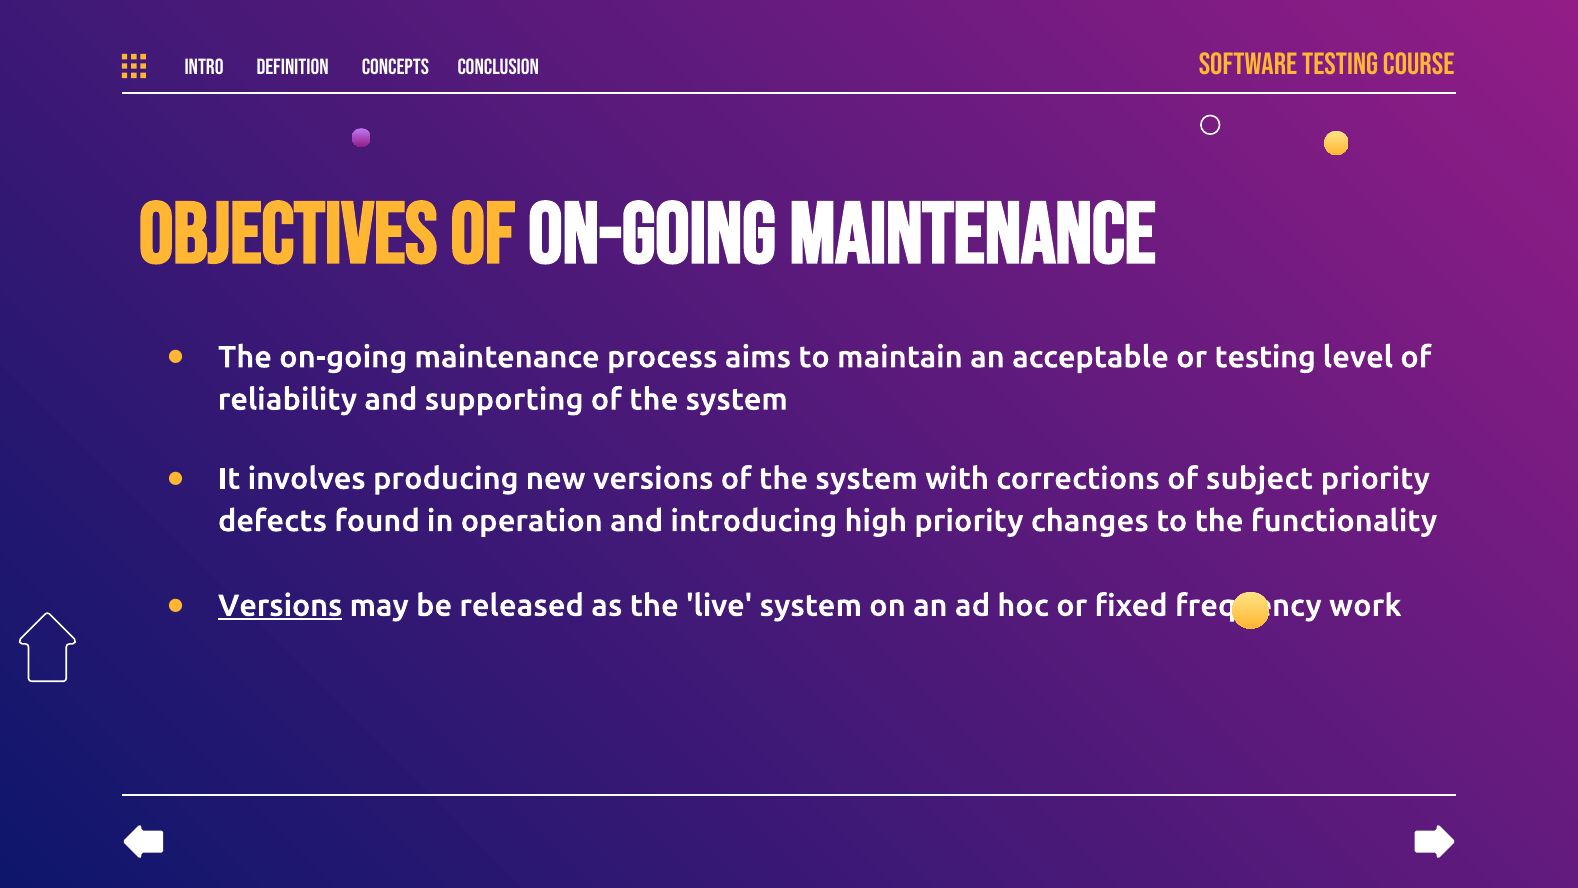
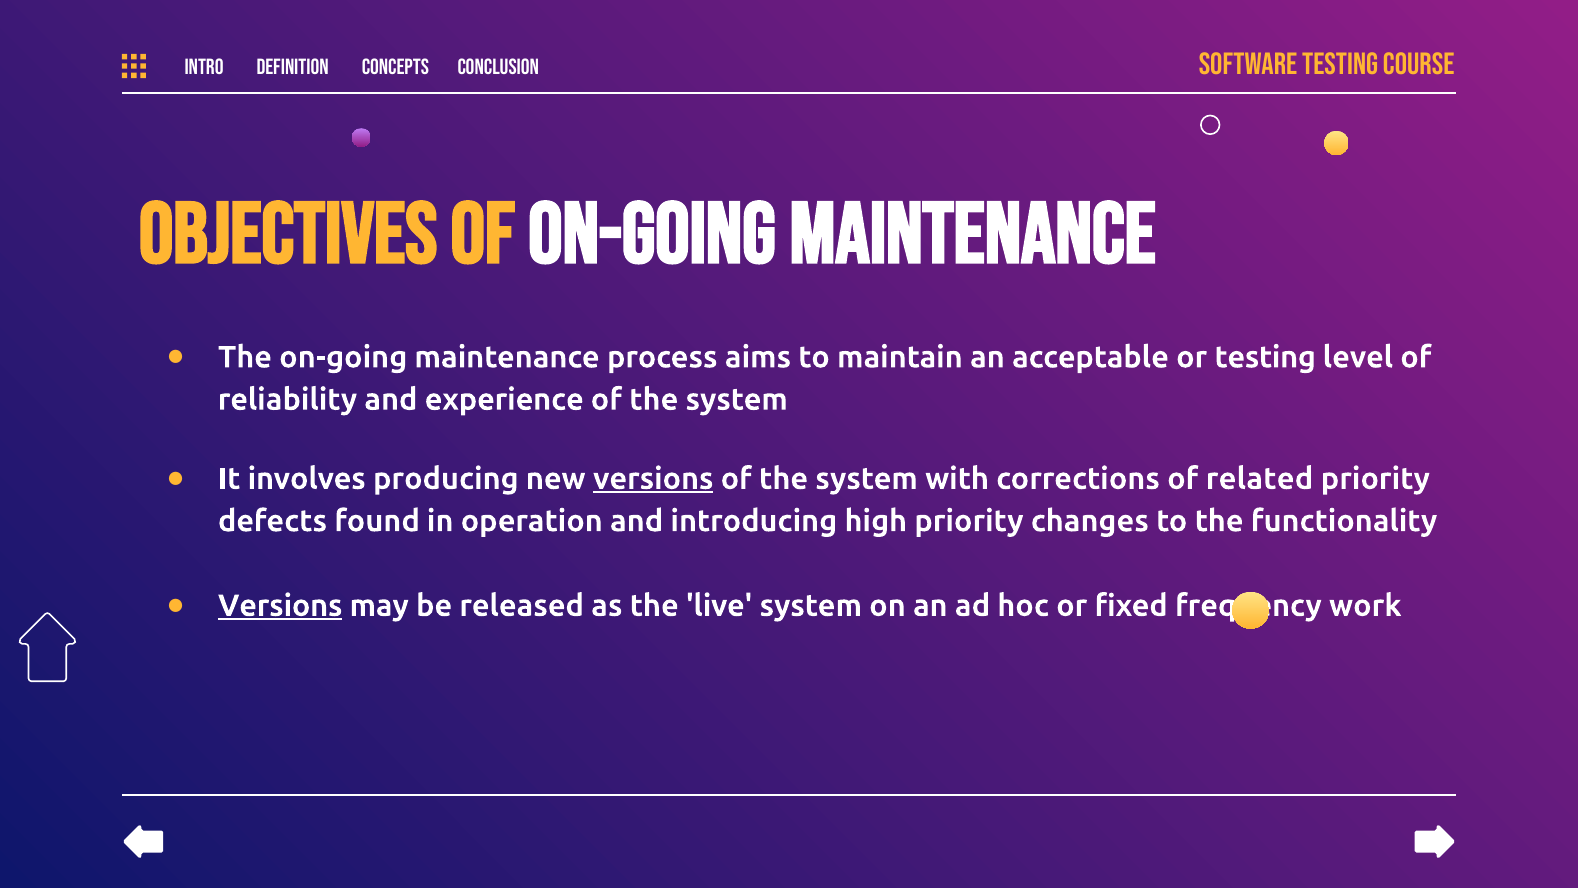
supporting: supporting -> experience
versions at (653, 479) underline: none -> present
subject: subject -> related
